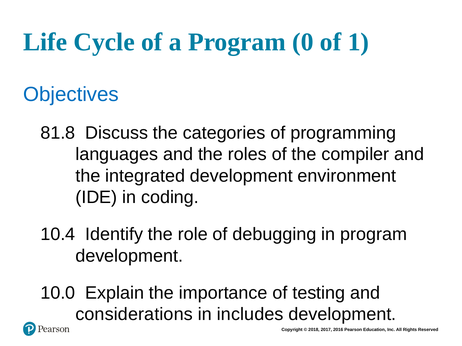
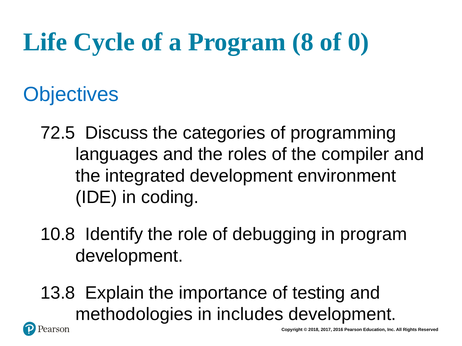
0: 0 -> 8
1: 1 -> 0
81.8: 81.8 -> 72.5
10.4: 10.4 -> 10.8
10.0: 10.0 -> 13.8
considerations: considerations -> methodologies
